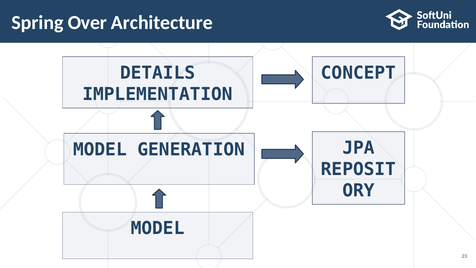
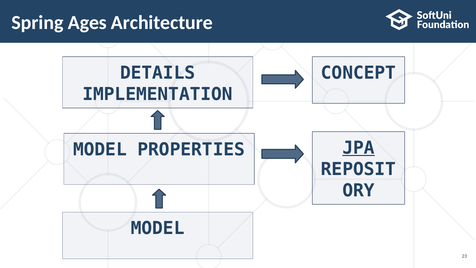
Over: Over -> Ages
JPA underline: none -> present
GENERATION: GENERATION -> PROPERTIES
